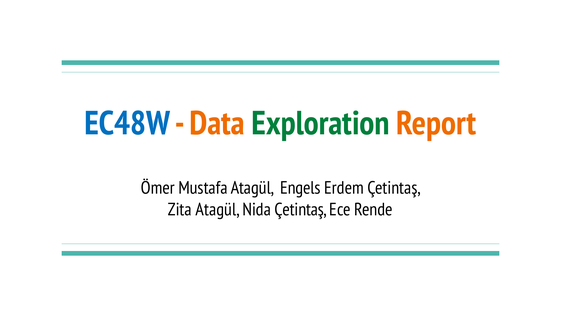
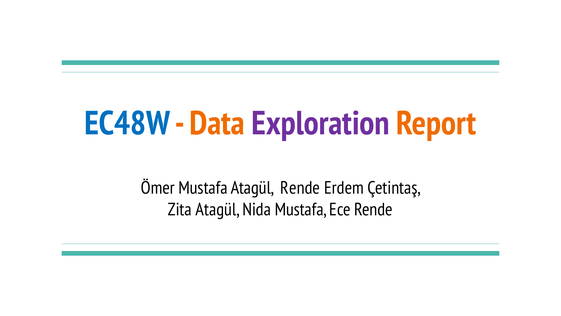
Exploration colour: green -> purple
Atagül Engels: Engels -> Rende
Nida Çetintaş: Çetintaş -> Mustafa
